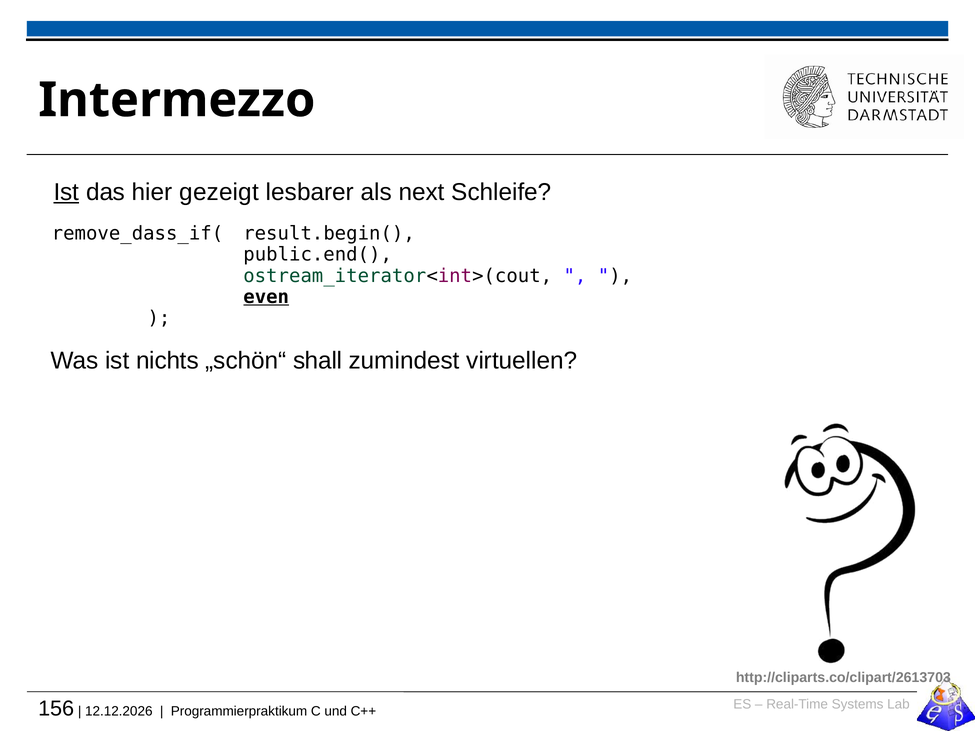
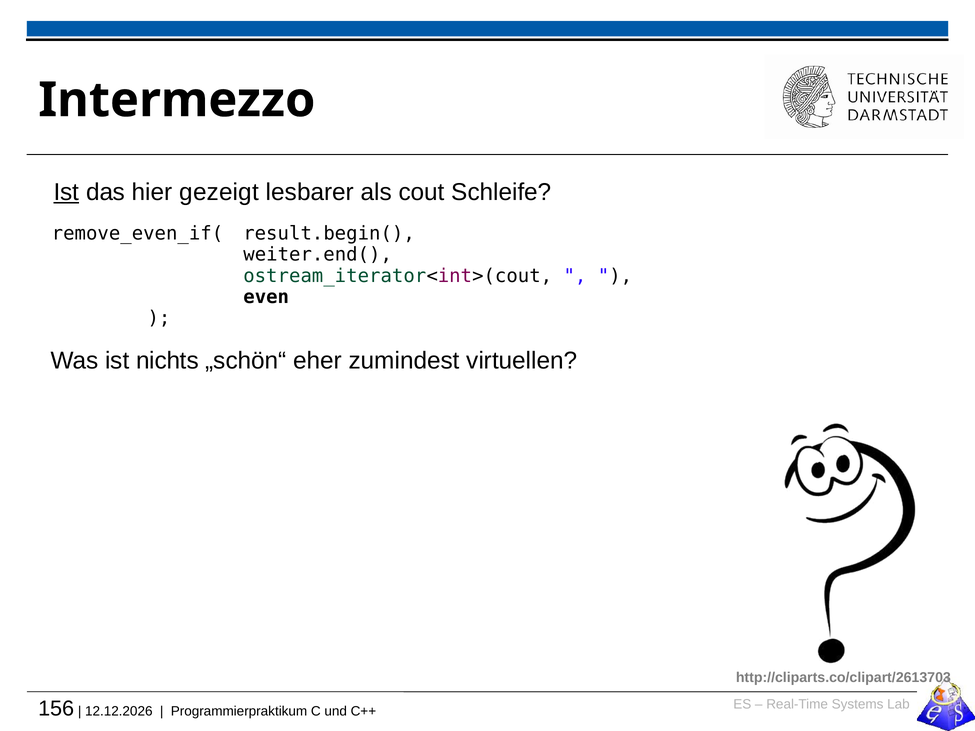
next: next -> cout
remove_dass_if(: remove_dass_if( -> remove_even_if(
public.end(: public.end( -> weiter.end(
even underline: present -> none
shall: shall -> eher
